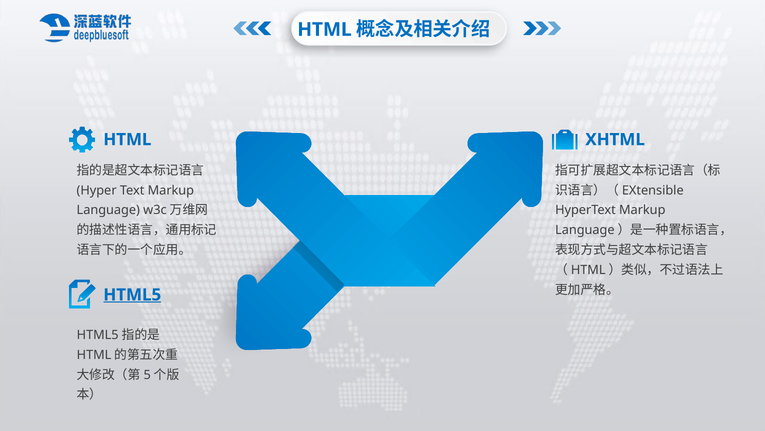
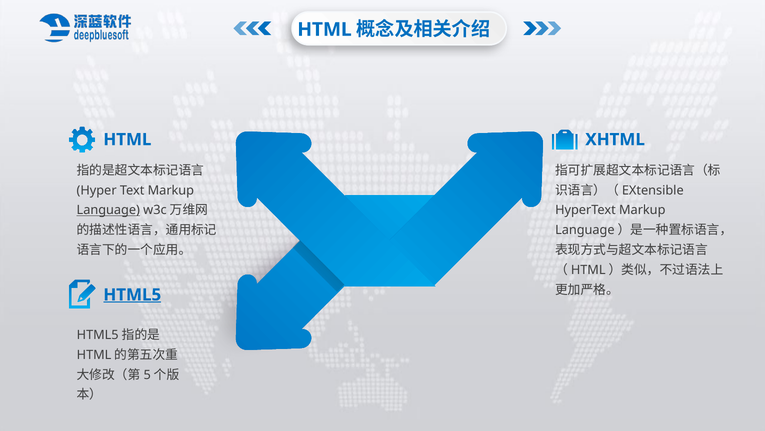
Language underline: none -> present
